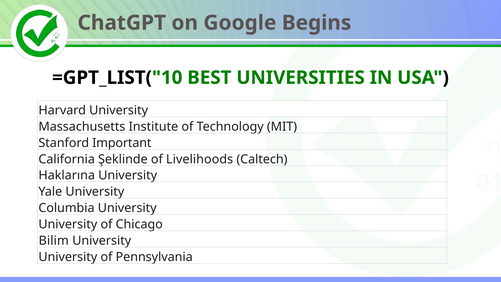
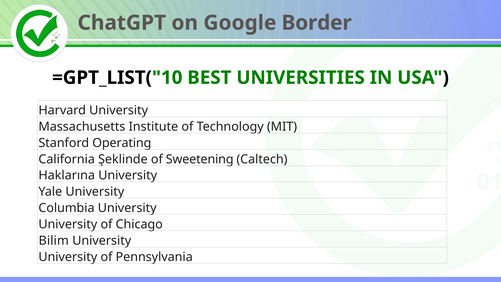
Begins: Begins -> Border
Important: Important -> Operating
Livelihoods: Livelihoods -> Sweetening
